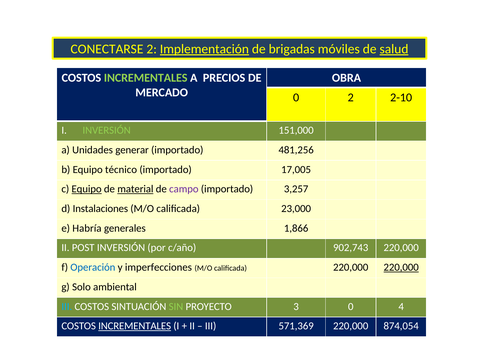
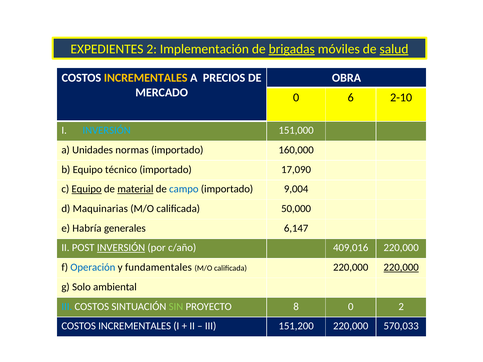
CONECTARSE: CONECTARSE -> EXPEDIENTES
Implementación underline: present -> none
brigadas underline: none -> present
INCREMENTALES at (146, 78) colour: light green -> yellow
0 2: 2 -> 6
INVERSIÓN at (107, 130) colour: light green -> light blue
generar: generar -> normas
481,256: 481,256 -> 160,000
17,005: 17,005 -> 17,090
campo colour: purple -> blue
3,257: 3,257 -> 9,004
Instalaciones: Instalaciones -> Maquinarias
23,000: 23,000 -> 50,000
1,866: 1,866 -> 6,147
INVERSIÓN at (121, 248) underline: none -> present
902,743: 902,743 -> 409,016
imperfecciones: imperfecciones -> fundamentales
3: 3 -> 8
0 4: 4 -> 2
INCREMENTALES at (135, 326) underline: present -> none
571,369: 571,369 -> 151,200
874,054: 874,054 -> 570,033
